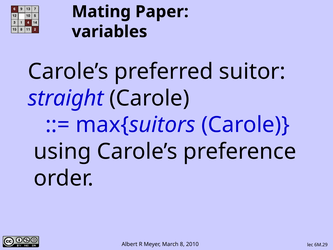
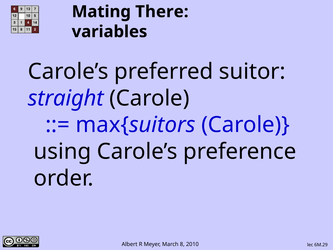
Paper: Paper -> There
